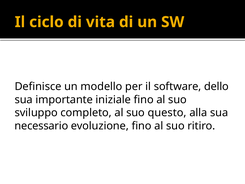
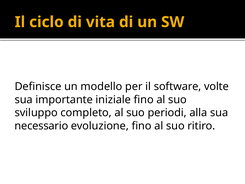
dello: dello -> volte
questo: questo -> periodi
